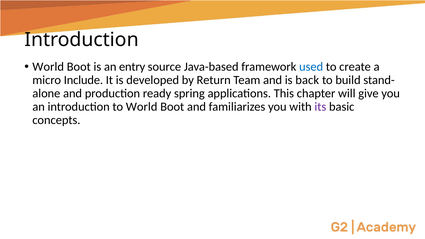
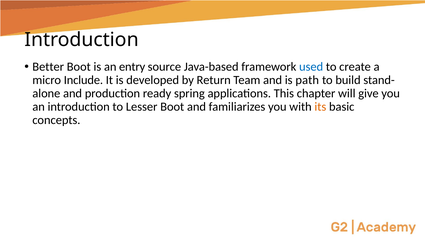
World at (48, 67): World -> Better
back: back -> path
to World: World -> Lesser
its colour: purple -> orange
